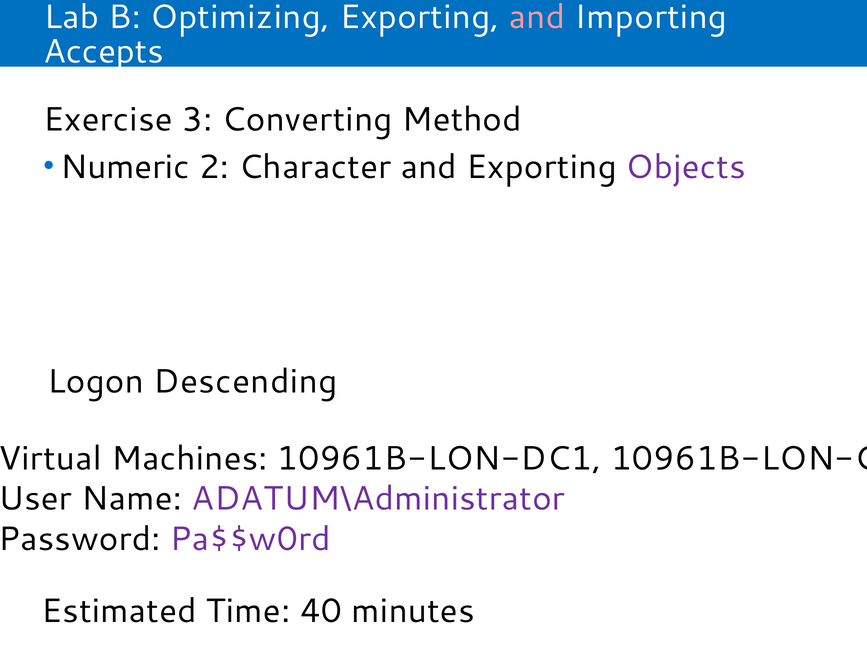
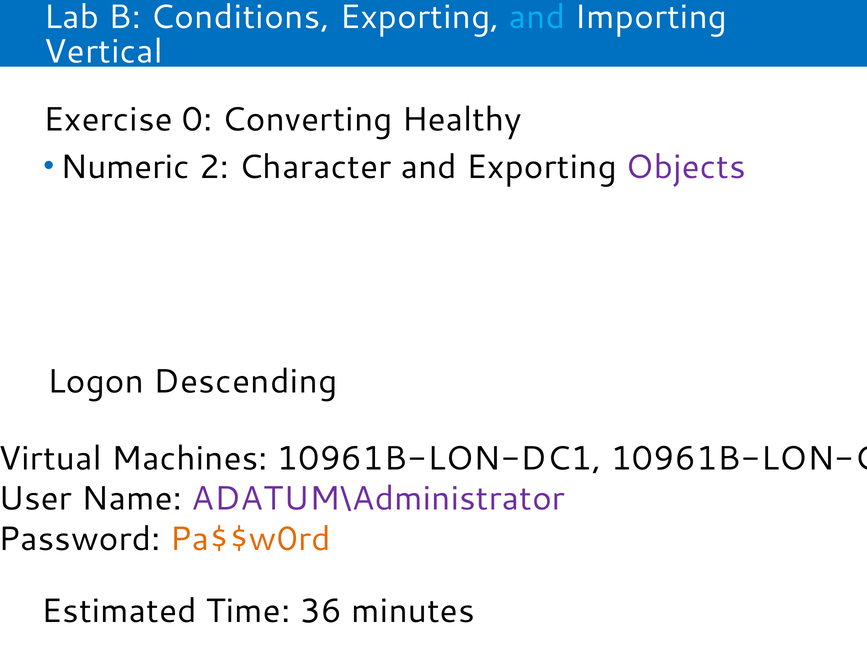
Optimizing: Optimizing -> Conditions
and at (537, 17) colour: pink -> light blue
Accepts: Accepts -> Vertical
3: 3 -> 0
Method: Method -> Healthy
Pa$$w0rd colour: purple -> orange
40: 40 -> 36
